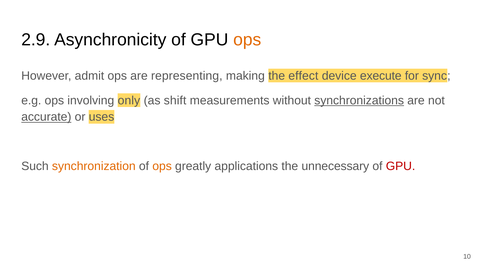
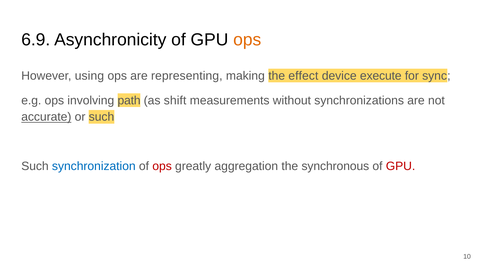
2.9: 2.9 -> 6.9
admit: admit -> using
only: only -> path
synchronizations underline: present -> none
or uses: uses -> such
synchronization colour: orange -> blue
ops at (162, 166) colour: orange -> red
applications: applications -> aggregation
unnecessary: unnecessary -> synchronous
